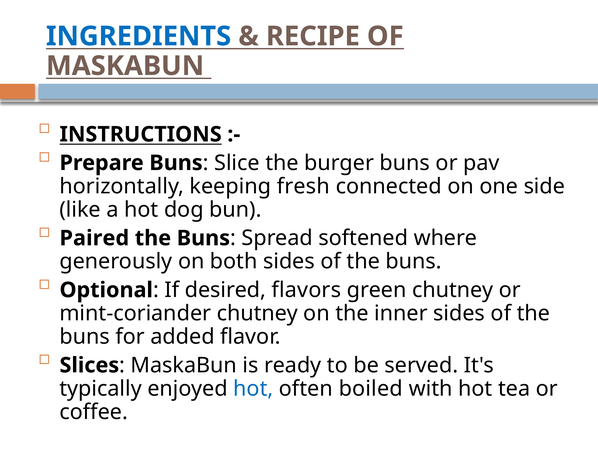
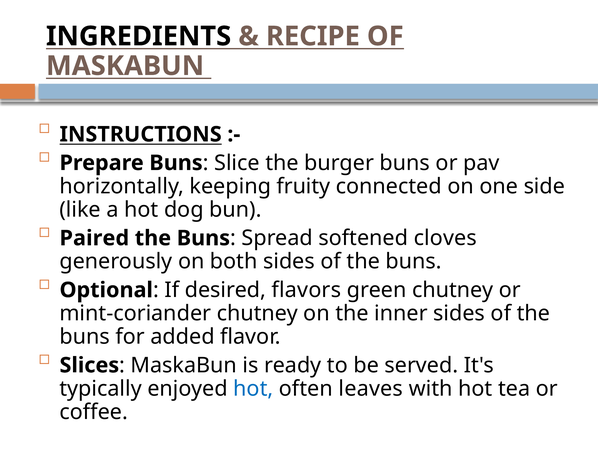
INGREDIENTS colour: blue -> black
fresh: fresh -> fruity
where: where -> cloves
boiled: boiled -> leaves
